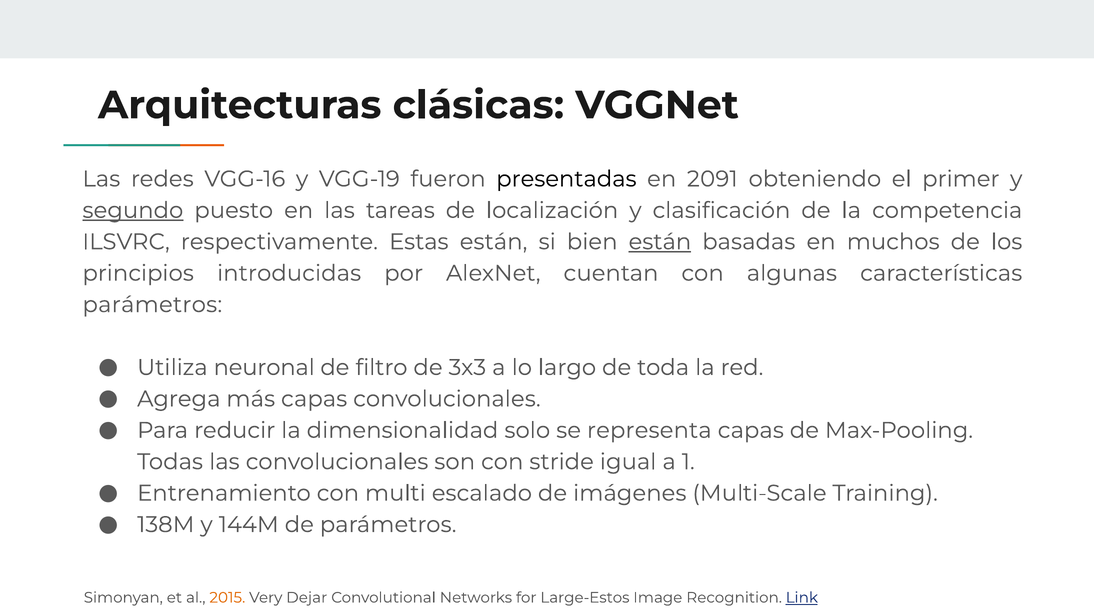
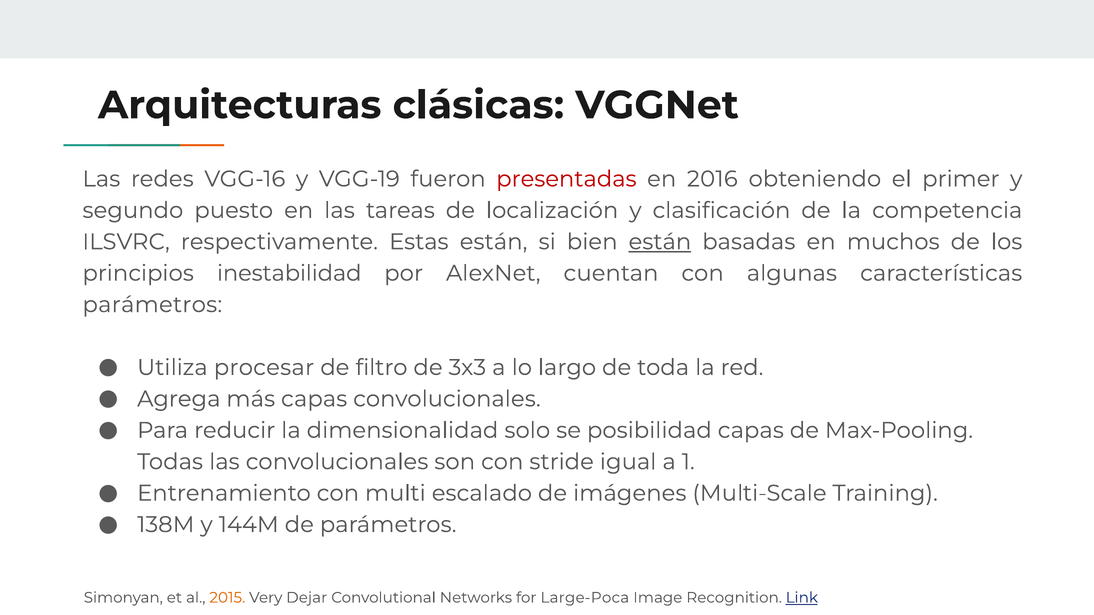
presentadas colour: black -> red
2091: 2091 -> 2016
segundo underline: present -> none
introducidas: introducidas -> inestabilidad
neuronal: neuronal -> procesar
representa: representa -> posibilidad
Large-Estos: Large-Estos -> Large-Poca
